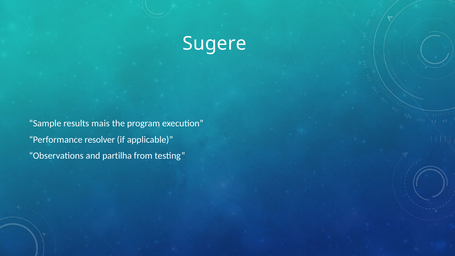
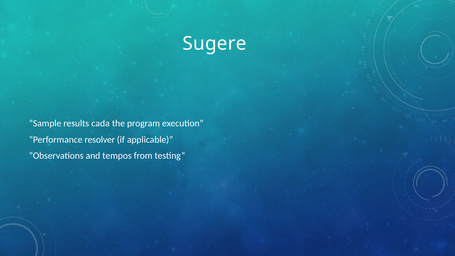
mais: mais -> cada
partilha: partilha -> tempos
